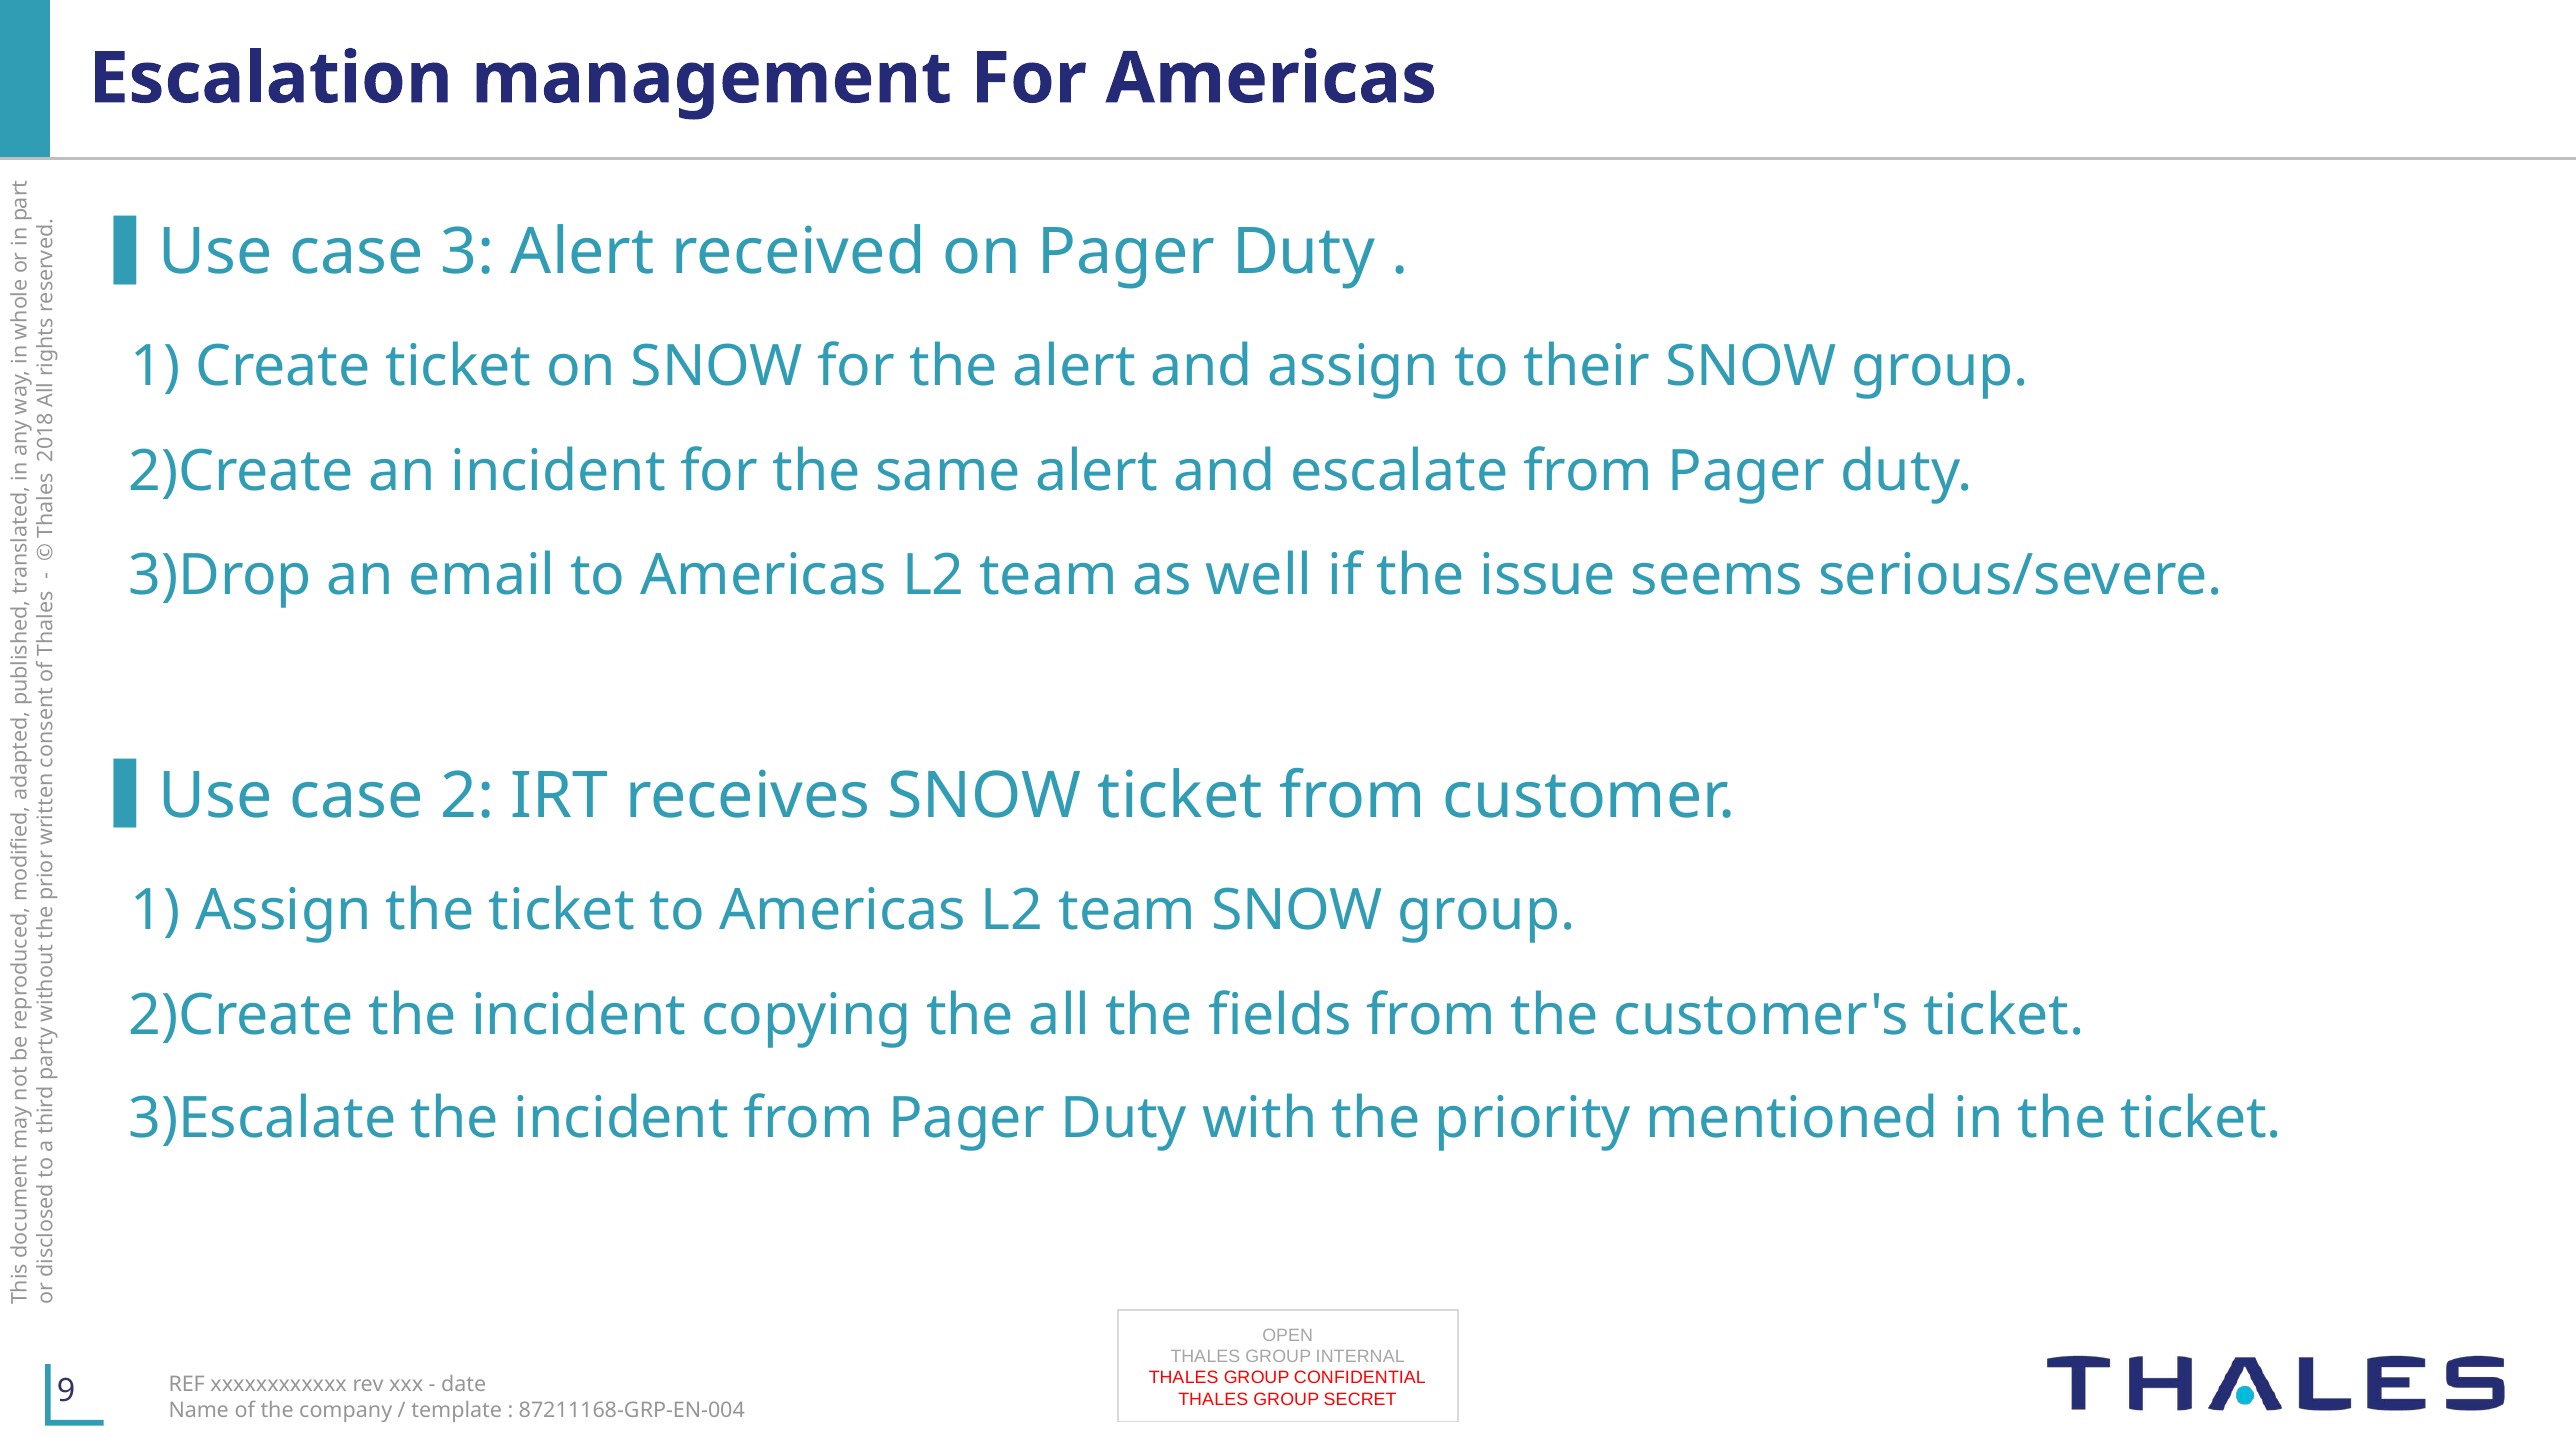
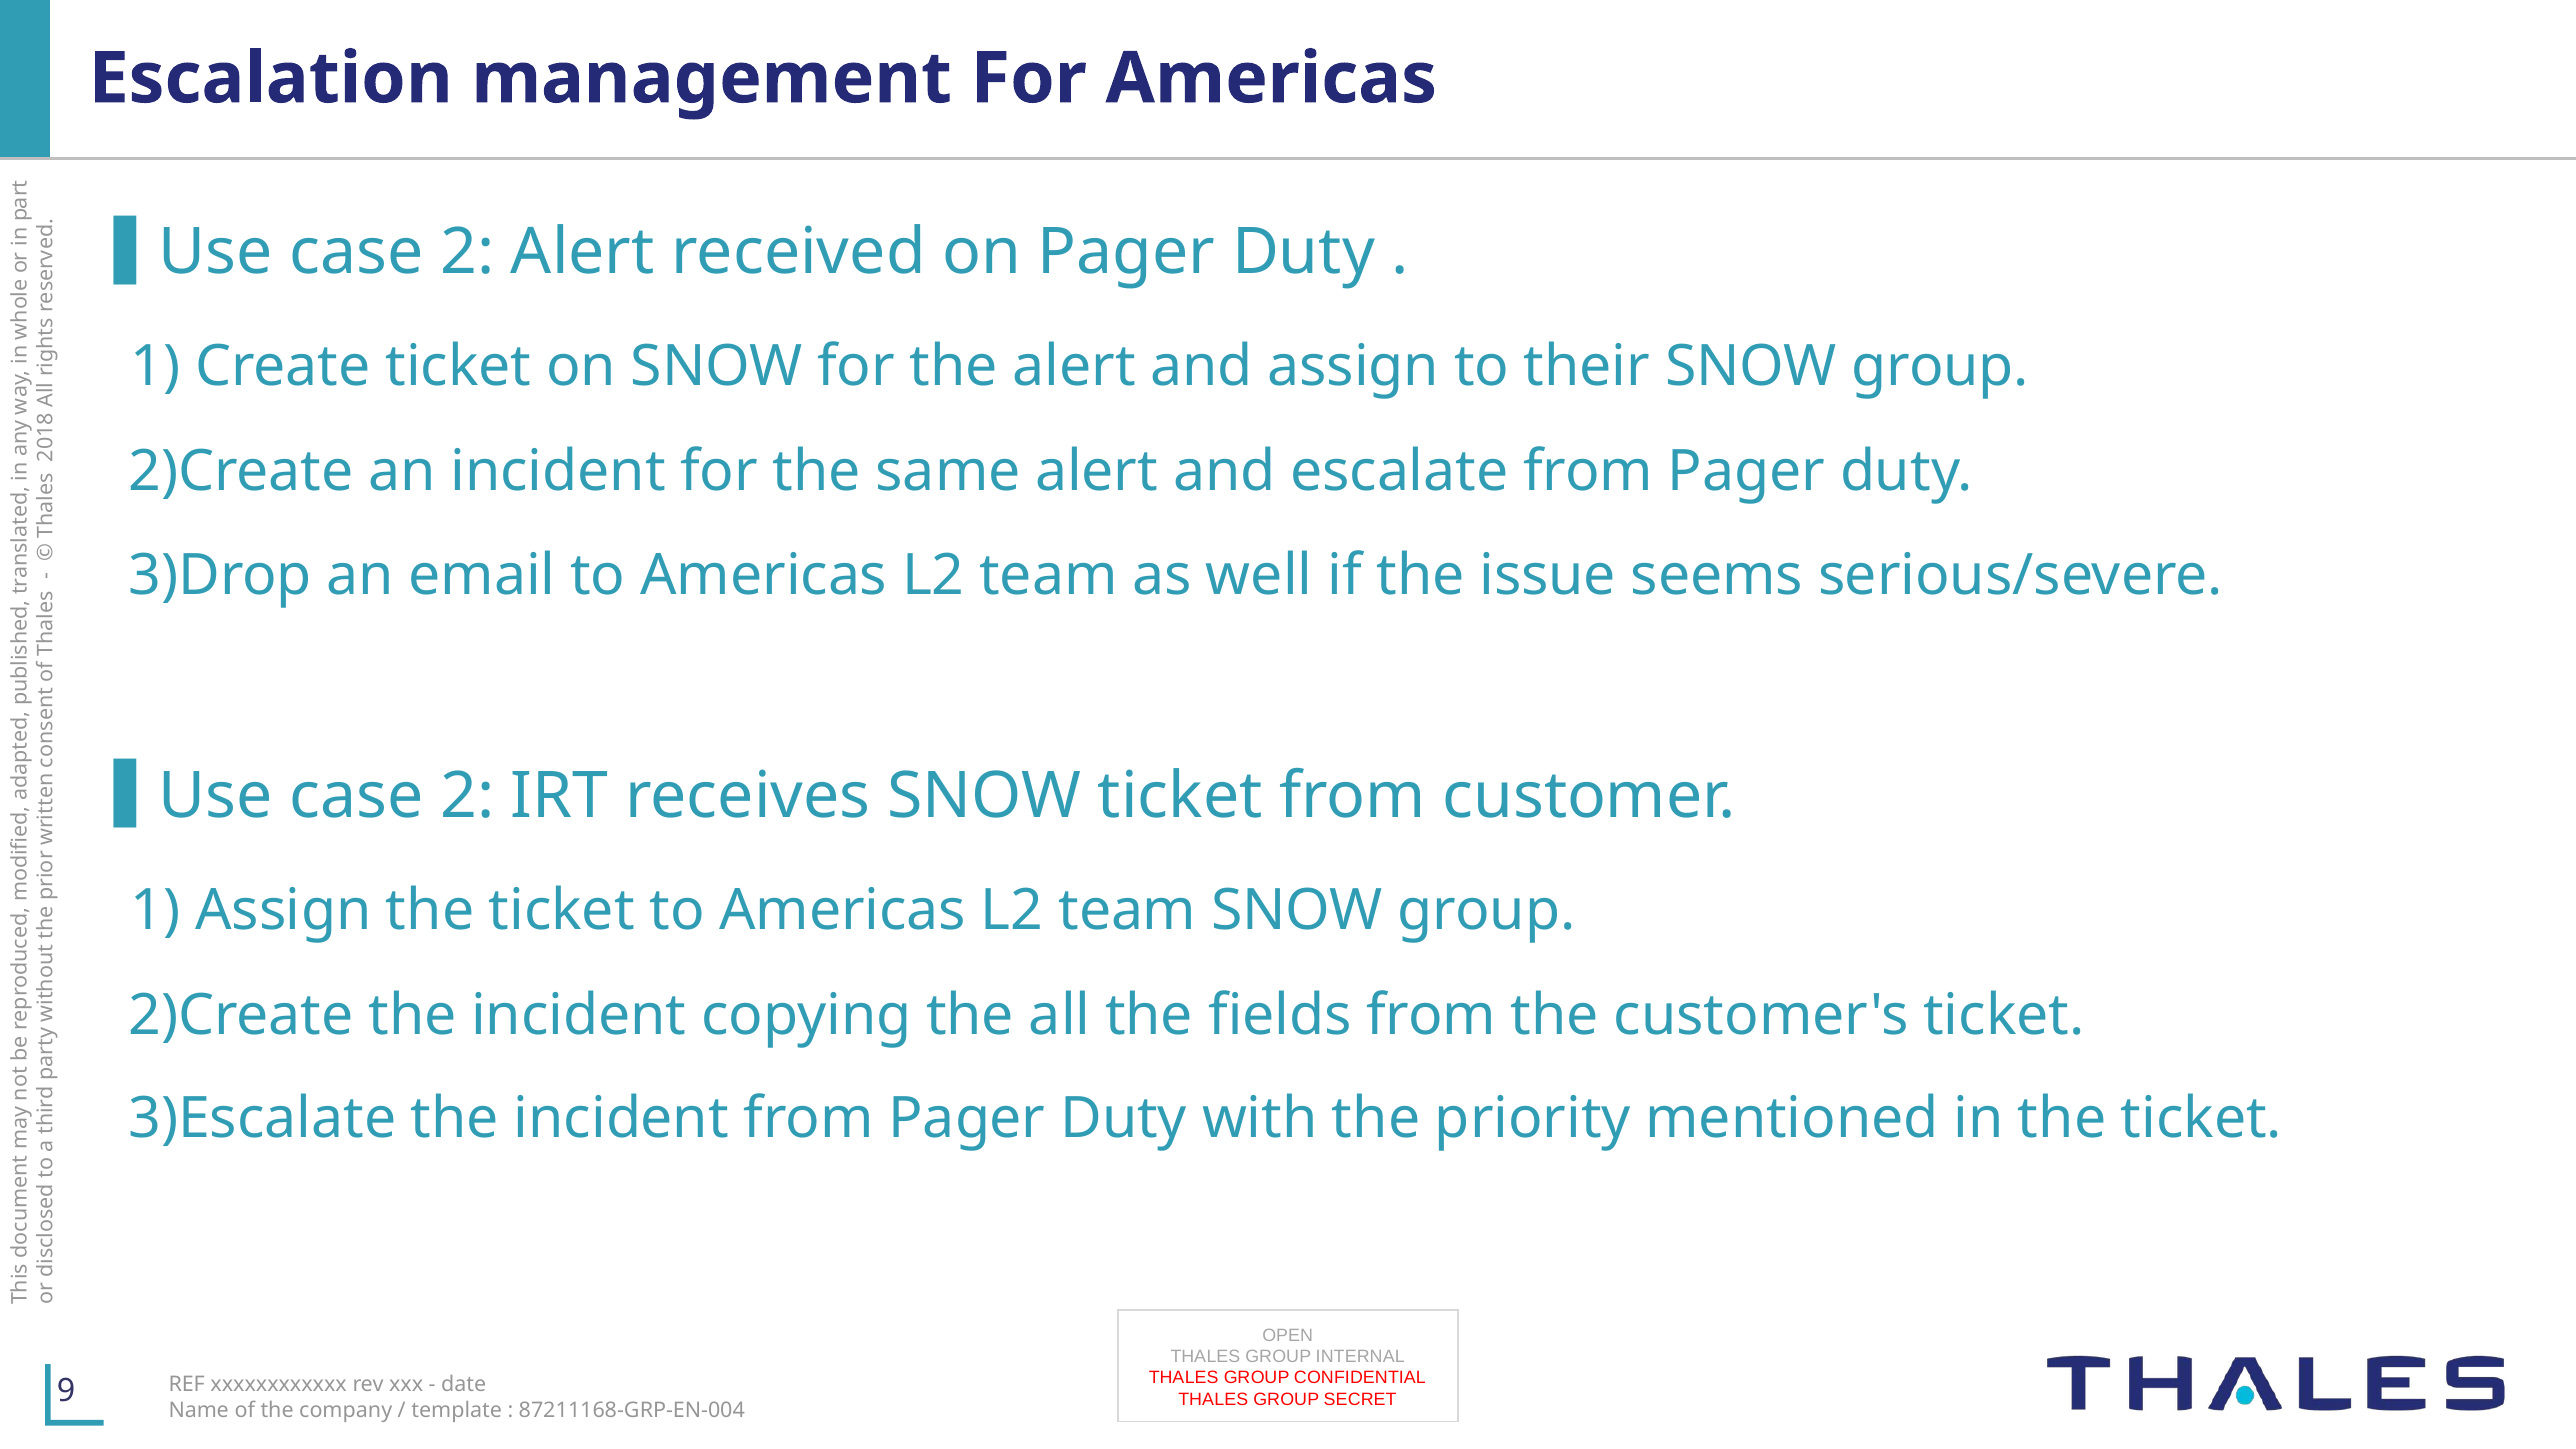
3 at (467, 252): 3 -> 2
